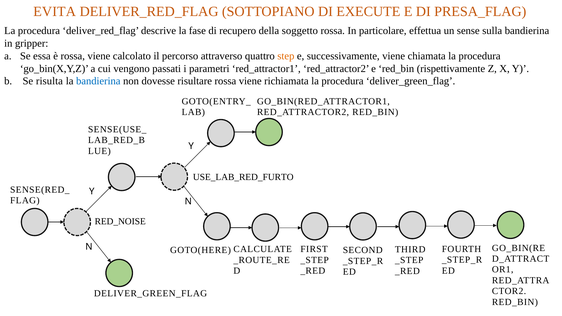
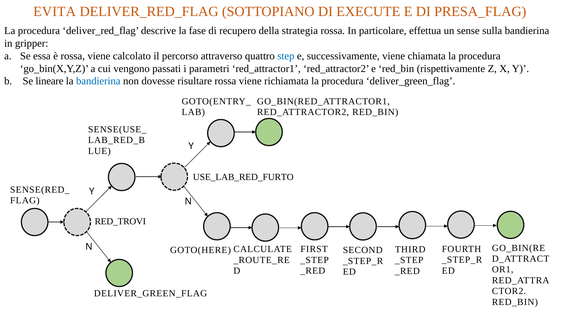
soggetto: soggetto -> strategia
step colour: orange -> blue
risulta: risulta -> lineare
RED_NOISE: RED_NOISE -> RED_TROVI
